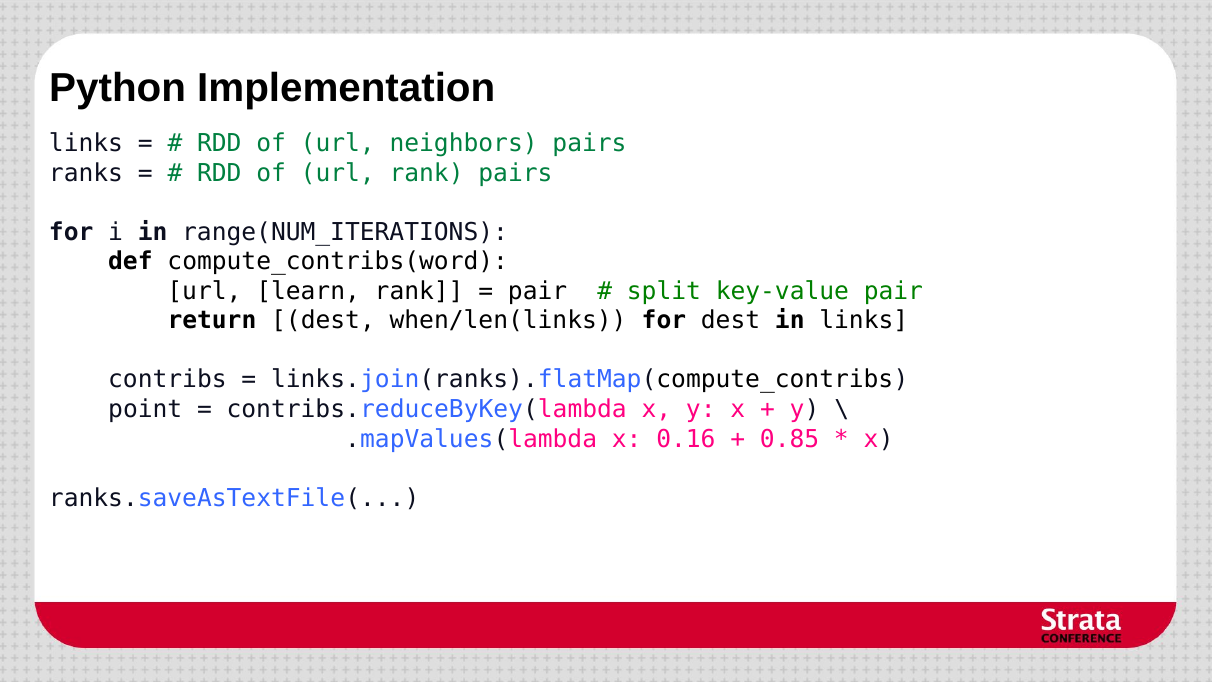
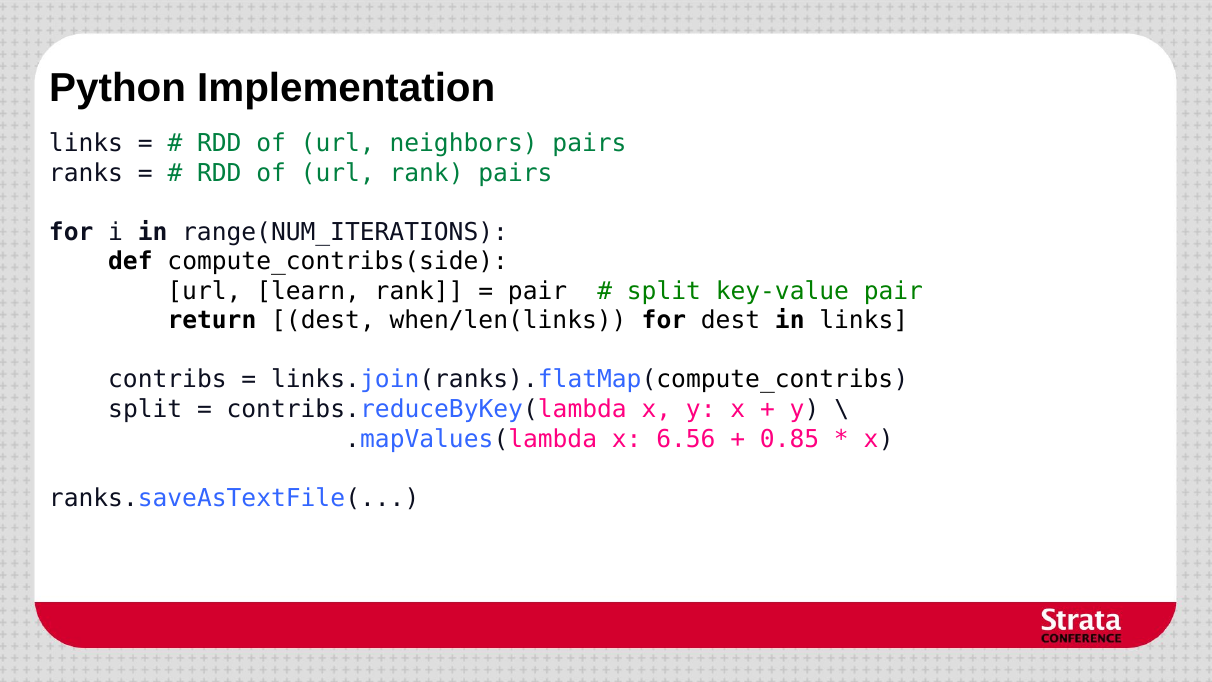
compute_contribs(word: compute_contribs(word -> compute_contribs(side
point at (145, 409): point -> split
0.16: 0.16 -> 6.56
